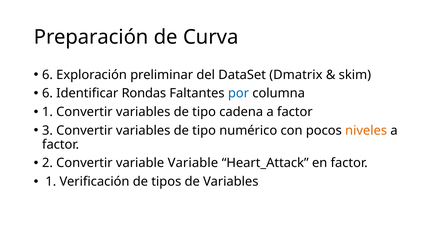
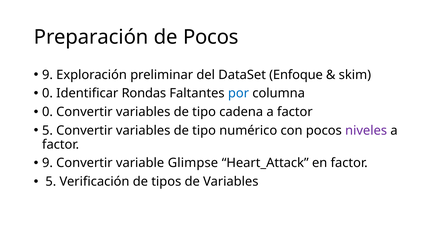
de Curva: Curva -> Pocos
6 at (48, 75): 6 -> 9
Dmatrix: Dmatrix -> Enfoque
6 at (48, 93): 6 -> 0
1 at (48, 112): 1 -> 0
3 at (48, 131): 3 -> 5
niveles colour: orange -> purple
2 at (48, 163): 2 -> 9
variable Variable: Variable -> Glimpse
1 at (51, 182): 1 -> 5
